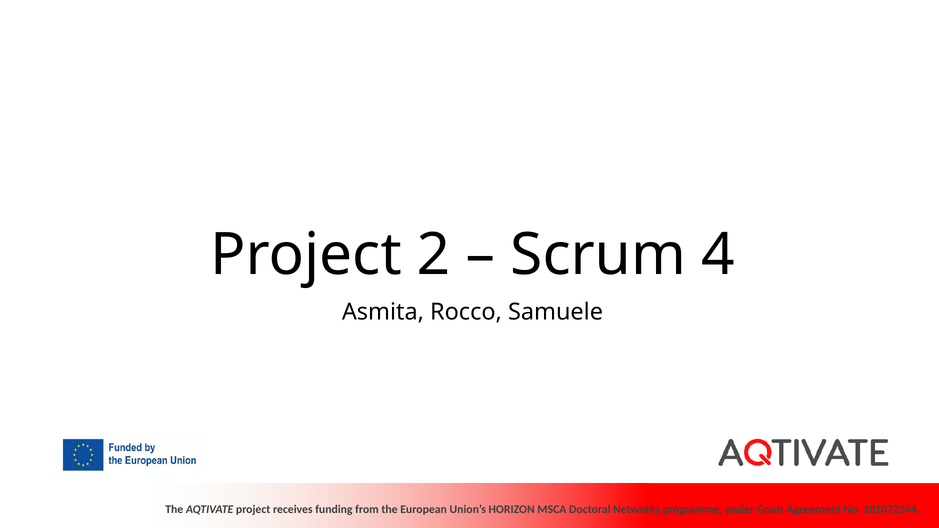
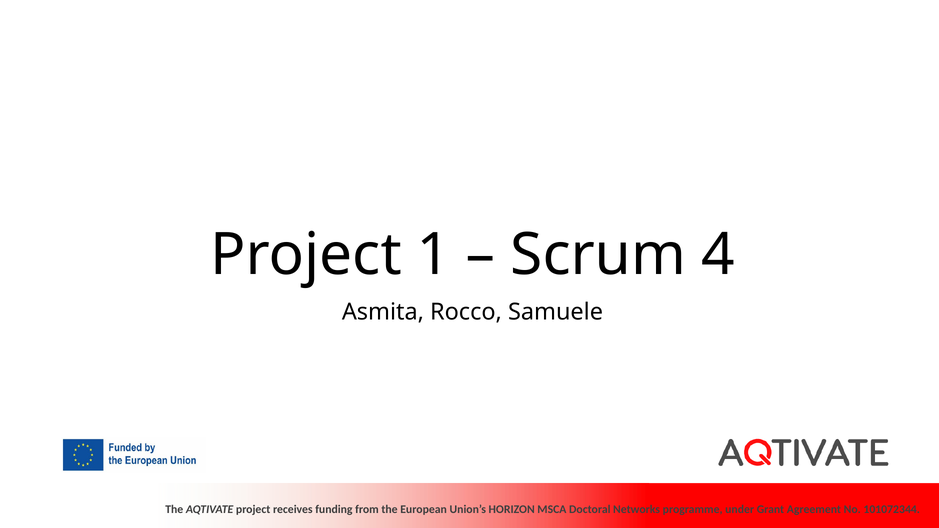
2: 2 -> 1
